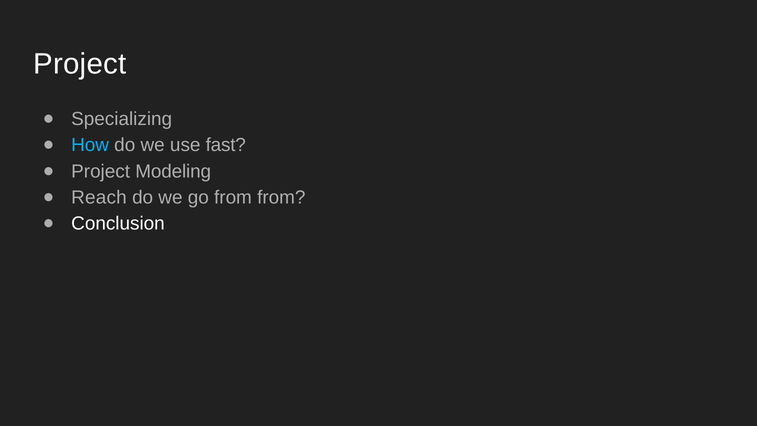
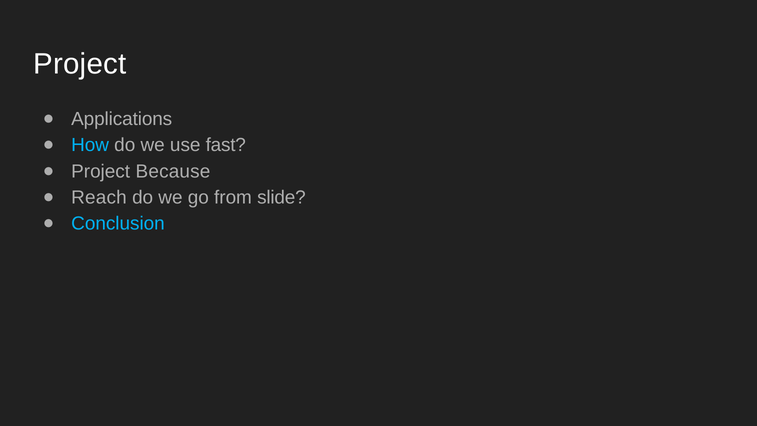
Specializing: Specializing -> Applications
Modeling: Modeling -> Because
from from: from -> slide
Conclusion colour: white -> light blue
